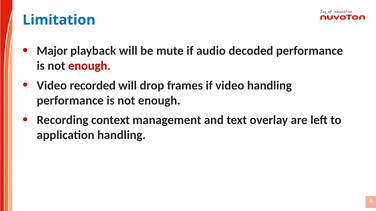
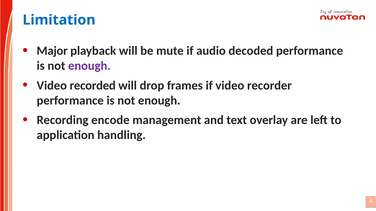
enough at (89, 66) colour: red -> purple
video handling: handling -> recorder
context: context -> encode
